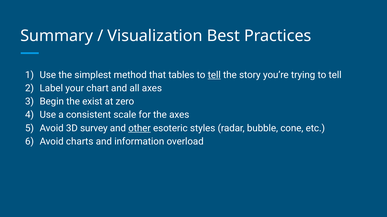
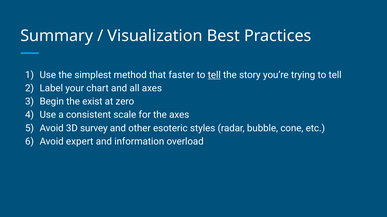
tables: tables -> faster
other underline: present -> none
charts: charts -> expert
